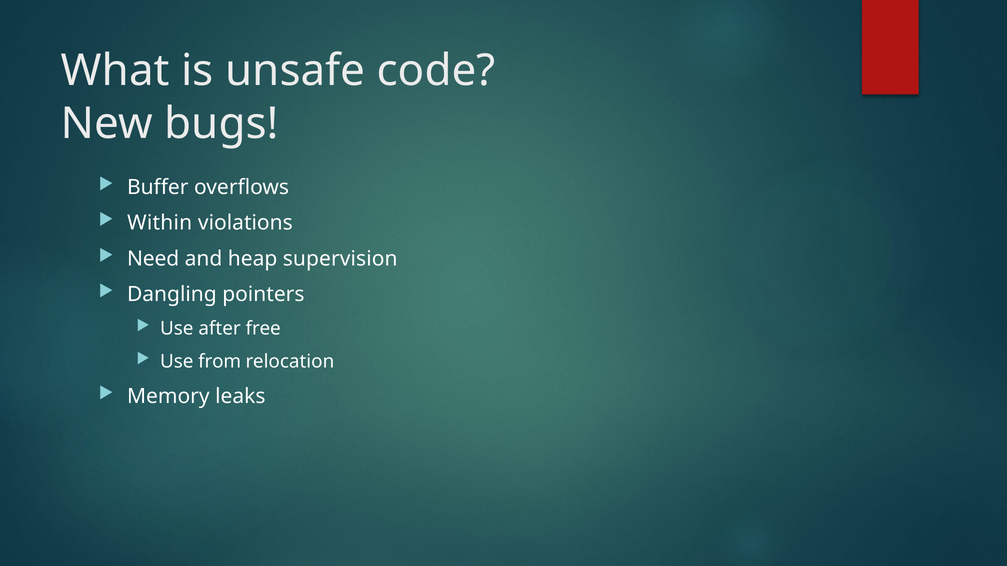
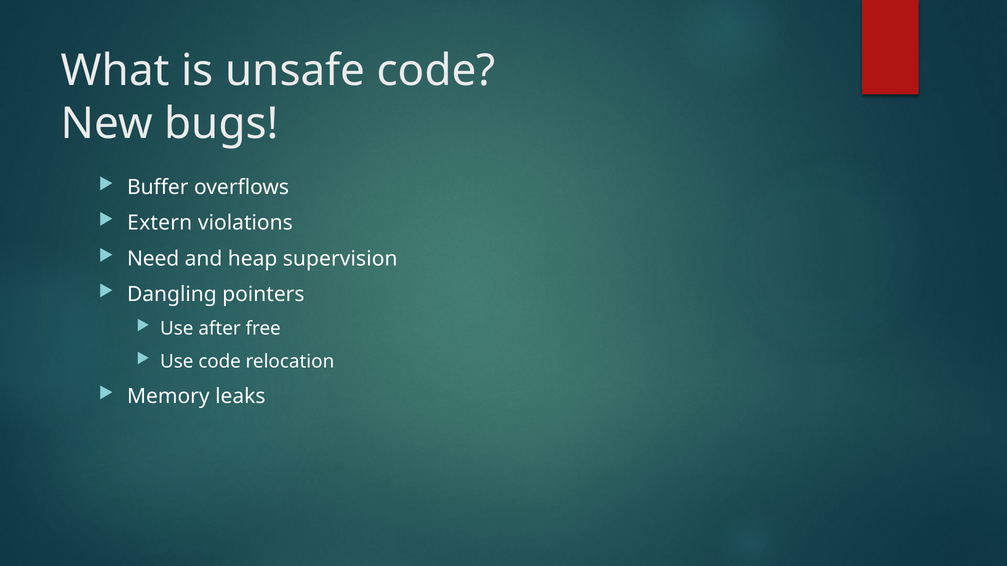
Within: Within -> Extern
Use from: from -> code
